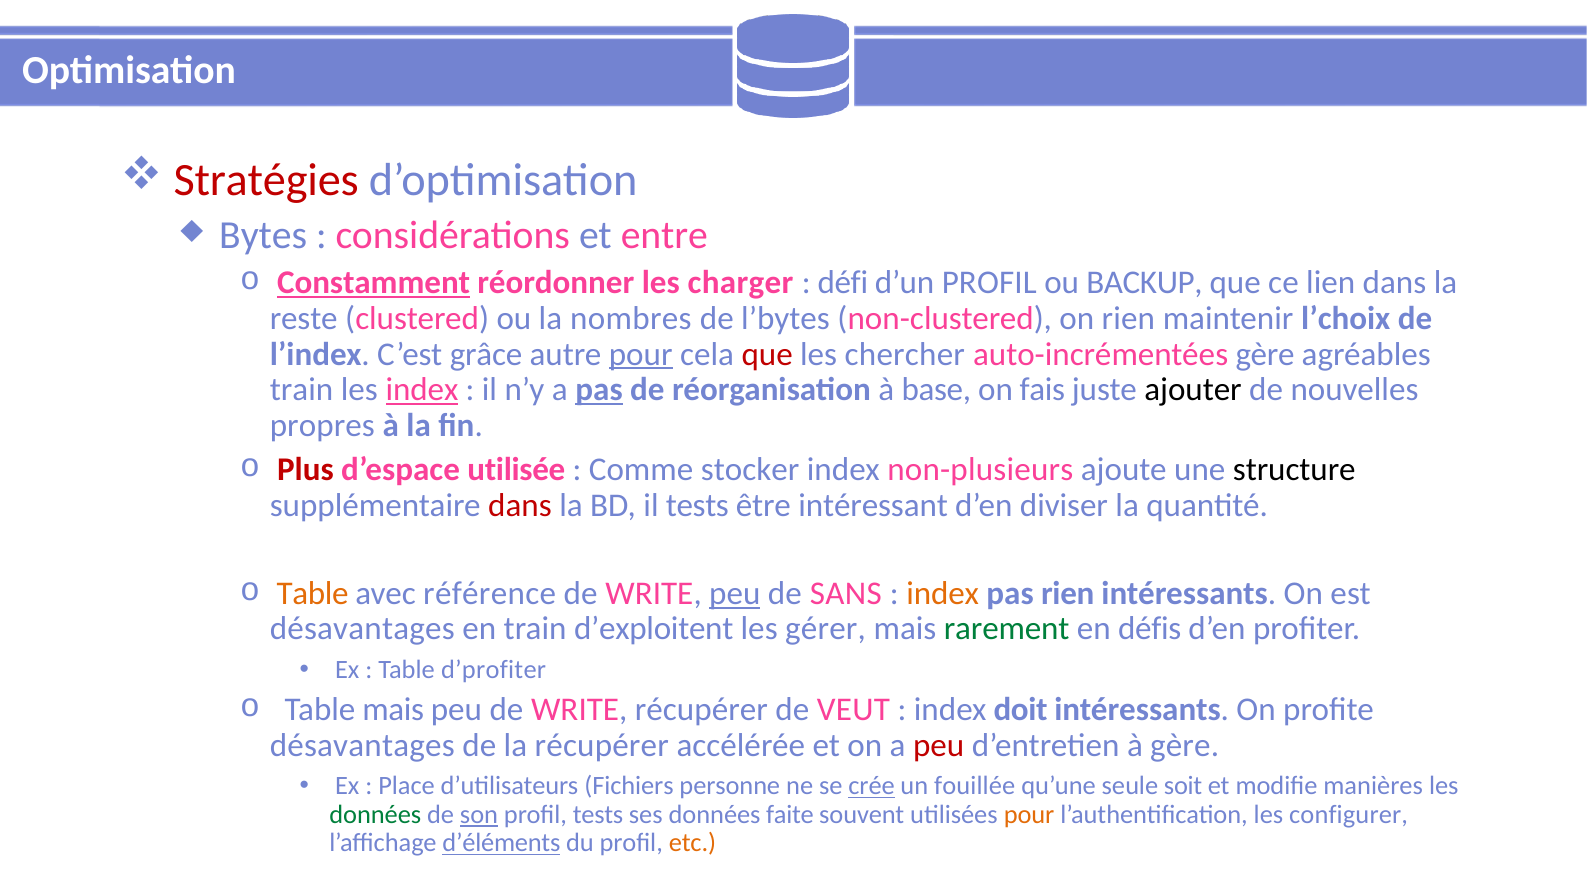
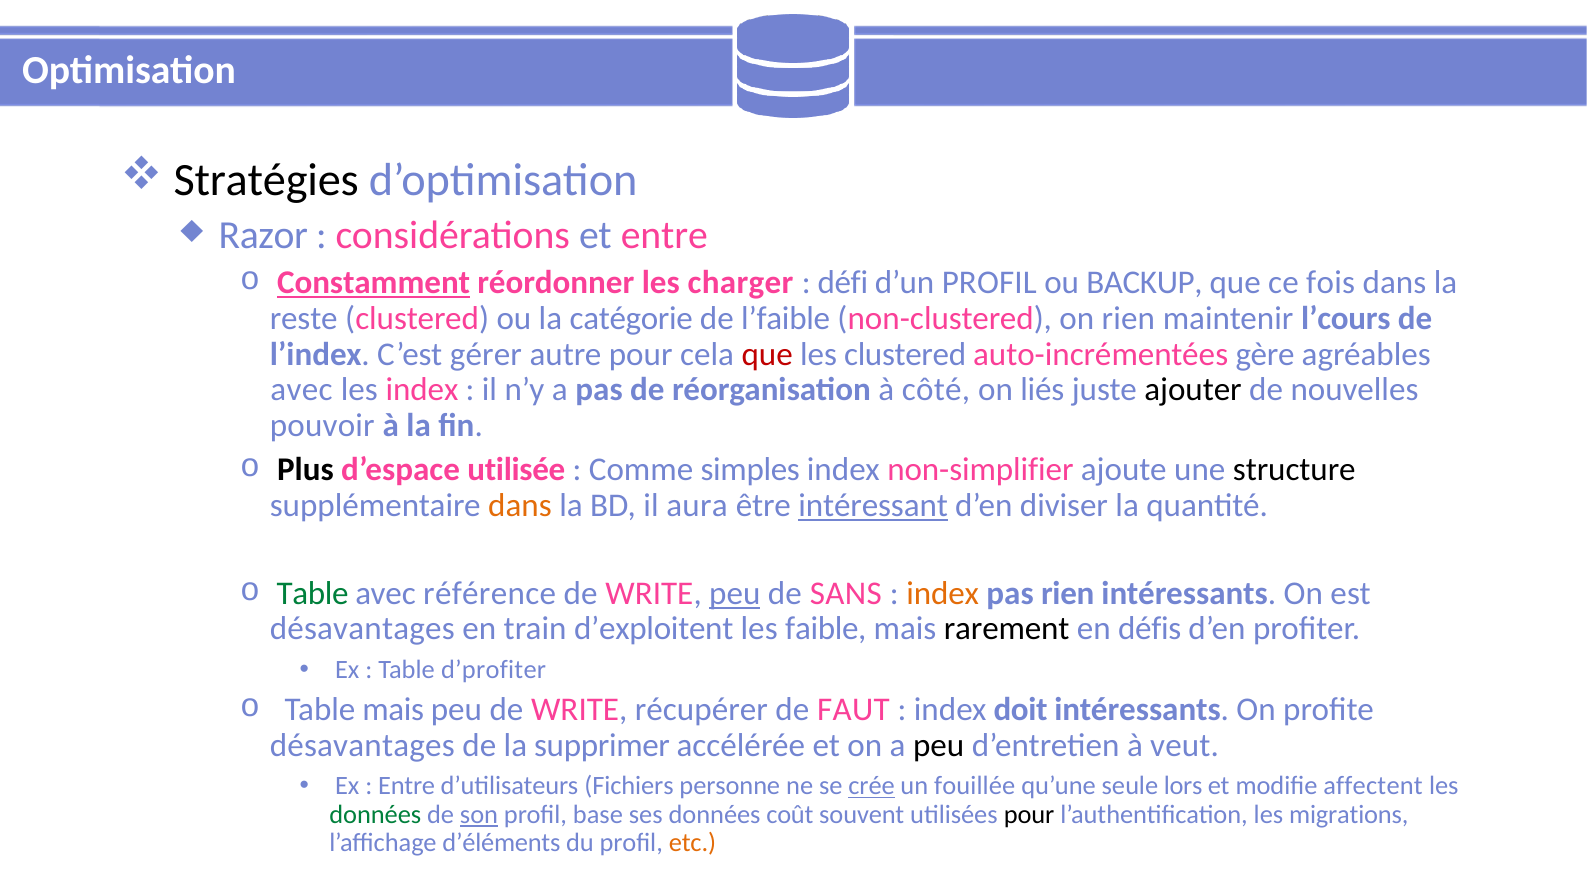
Stratégies colour: red -> black
Bytes: Bytes -> Razor
lien: lien -> fois
nombres: nombres -> catégorie
l’bytes: l’bytes -> l’faible
l’choix: l’choix -> l’cours
grâce: grâce -> gérer
pour at (641, 354) underline: present -> none
les chercher: chercher -> clustered
train at (302, 390): train -> avec
index at (422, 390) underline: present -> none
pas at (599, 390) underline: present -> none
base: base -> côté
fais: fais -> liés
propres: propres -> pouvoir
Plus colour: red -> black
stocker: stocker -> simples
non-plusieurs: non-plusieurs -> non-simplifier
dans at (520, 505) colour: red -> orange
il tests: tests -> aura
intéressant underline: none -> present
Table at (313, 593) colour: orange -> green
gérer: gérer -> faible
rarement colour: green -> black
VEUT: VEUT -> FAUT
la récupérer: récupérer -> supprimer
peu at (939, 745) colour: red -> black
à gère: gère -> veut
Place at (407, 786): Place -> Entre
soit: soit -> lors
manières: manières -> affectent
profil tests: tests -> base
faite: faite -> coût
pour at (1029, 814) colour: orange -> black
configurer: configurer -> migrations
d’éléments underline: present -> none
